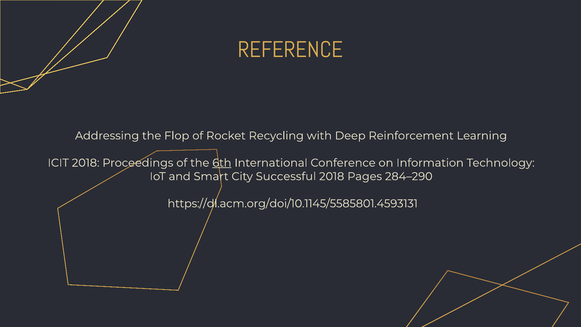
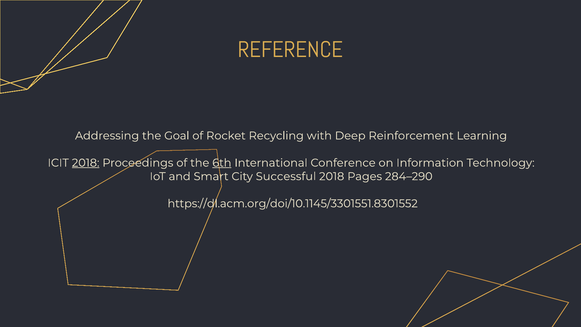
Flop: Flop -> Goal
2018 at (86, 163) underline: none -> present
https://dl.acm.org/doi/10.1145/5585801.4593131: https://dl.acm.org/doi/10.1145/5585801.4593131 -> https://dl.acm.org/doi/10.1145/3301551.8301552
